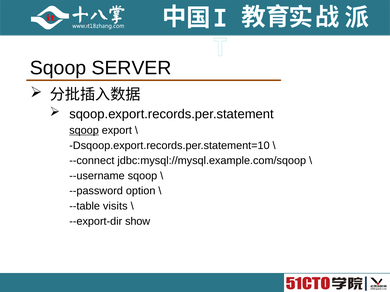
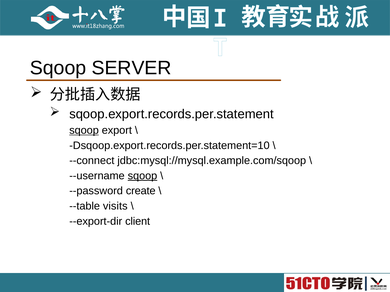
sqoop at (142, 176) underline: none -> present
option: option -> create
show: show -> client
